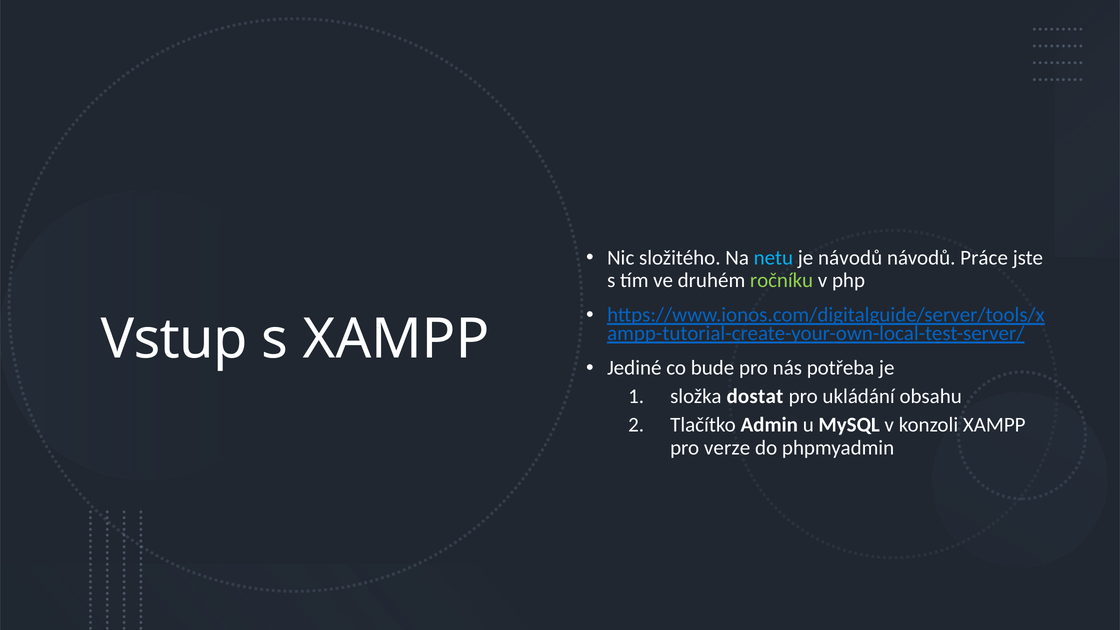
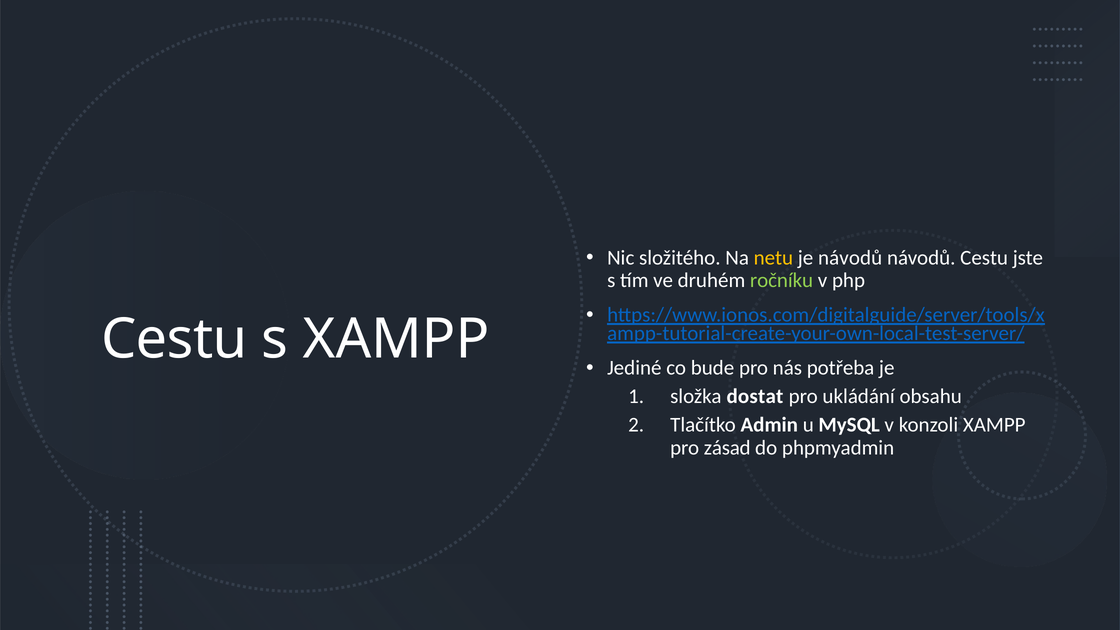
netu colour: light blue -> yellow
návodů Práce: Práce -> Cestu
Vstup at (174, 339): Vstup -> Cestu
verze: verze -> zásad
